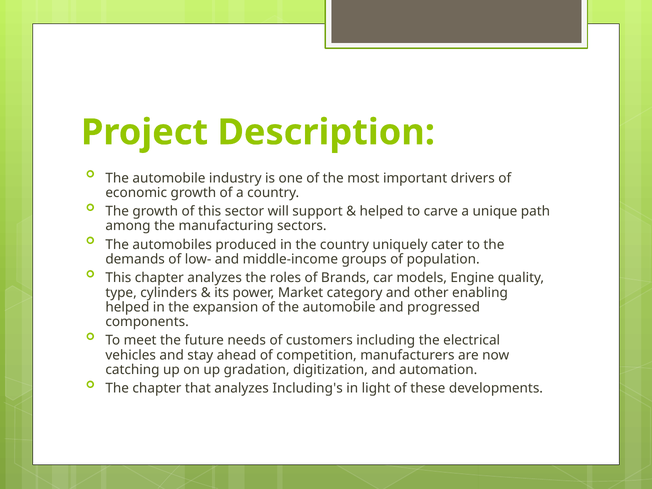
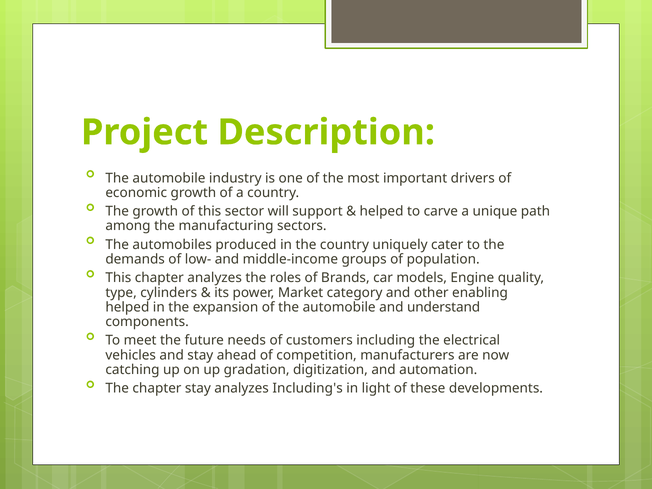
progressed: progressed -> understand
chapter that: that -> stay
